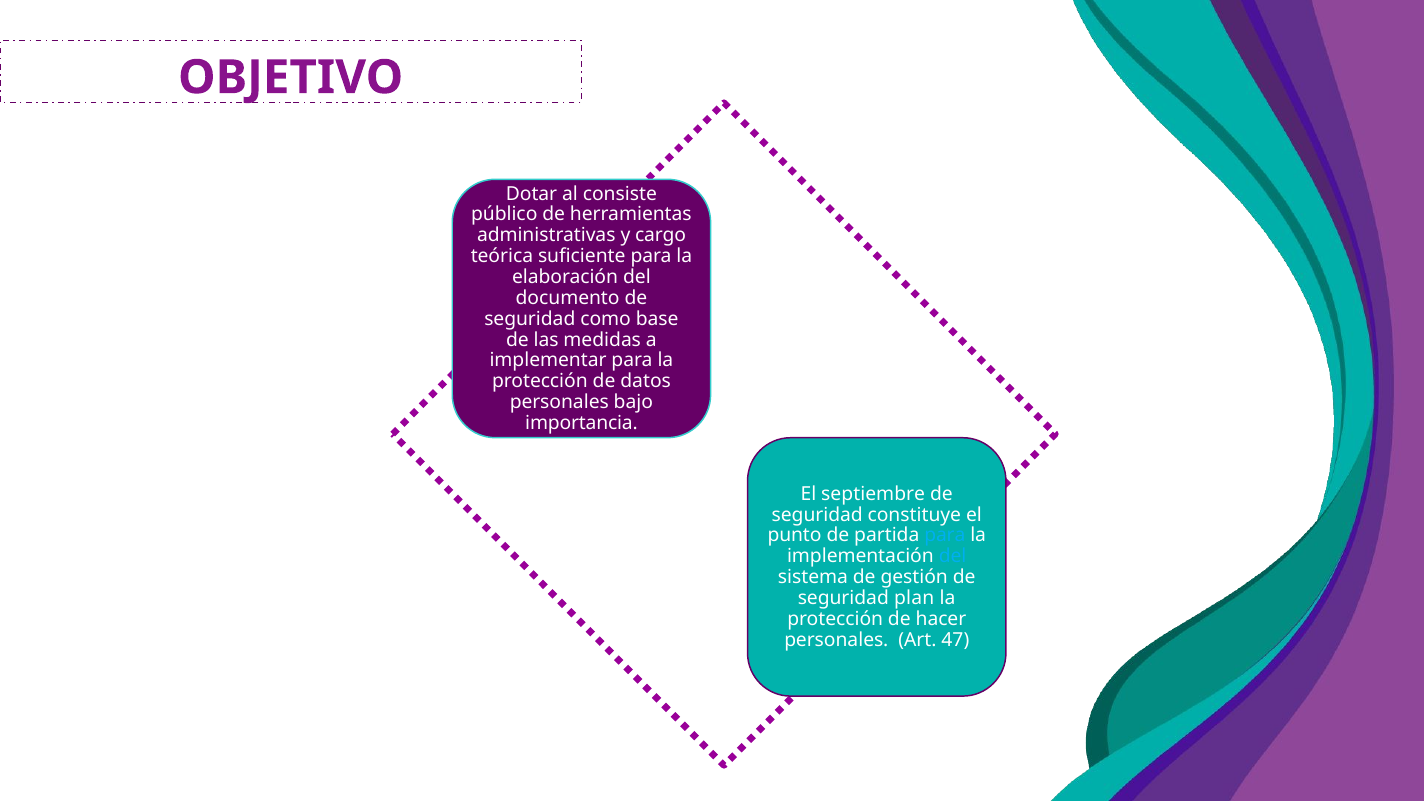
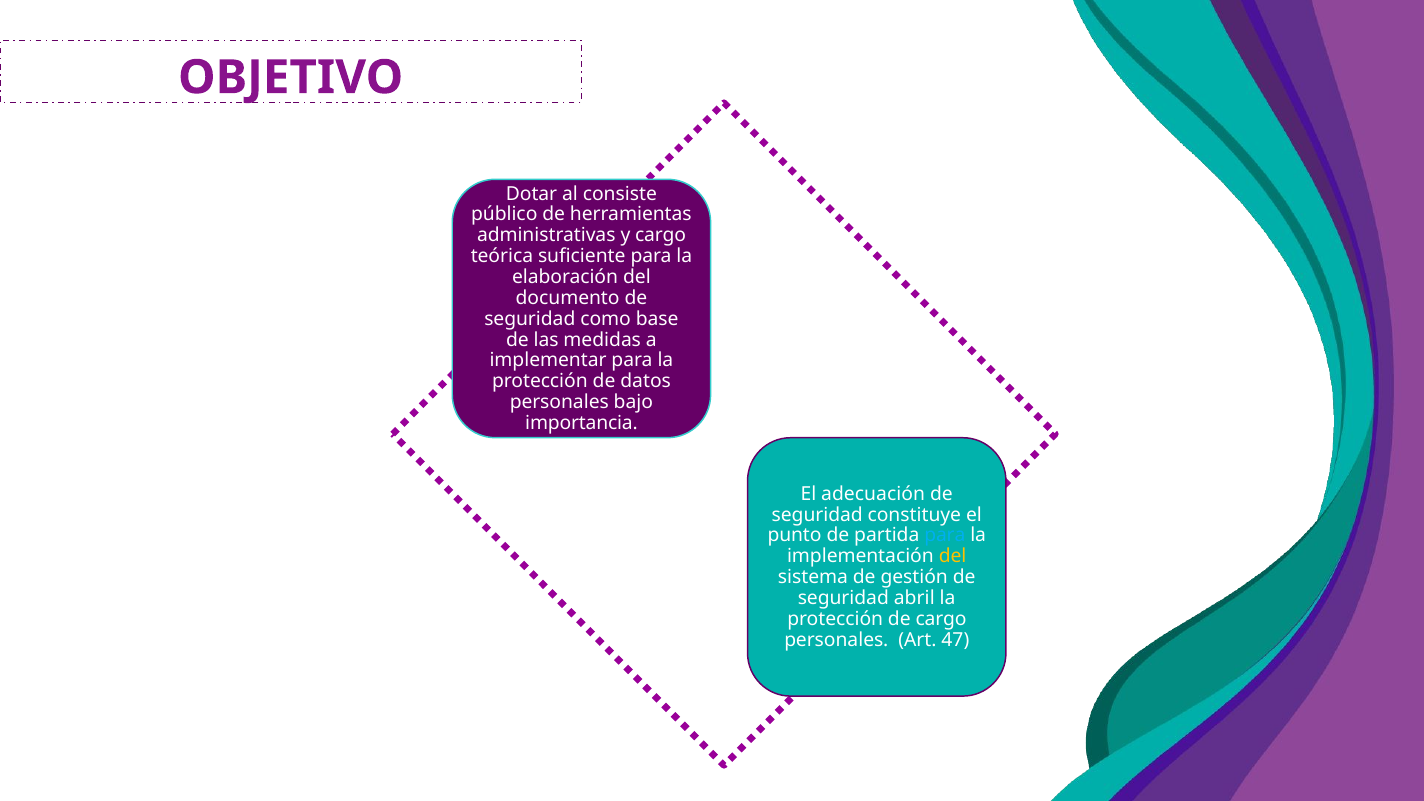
septiembre: septiembre -> adecuación
del at (953, 556) colour: light blue -> yellow
plan: plan -> abril
de hacer: hacer -> cargo
